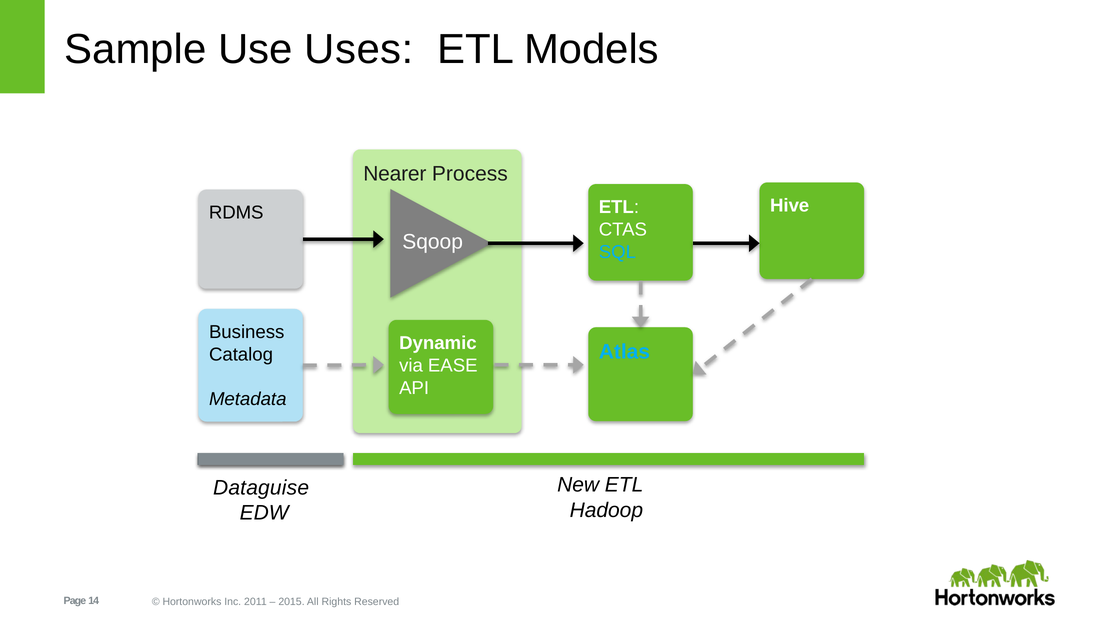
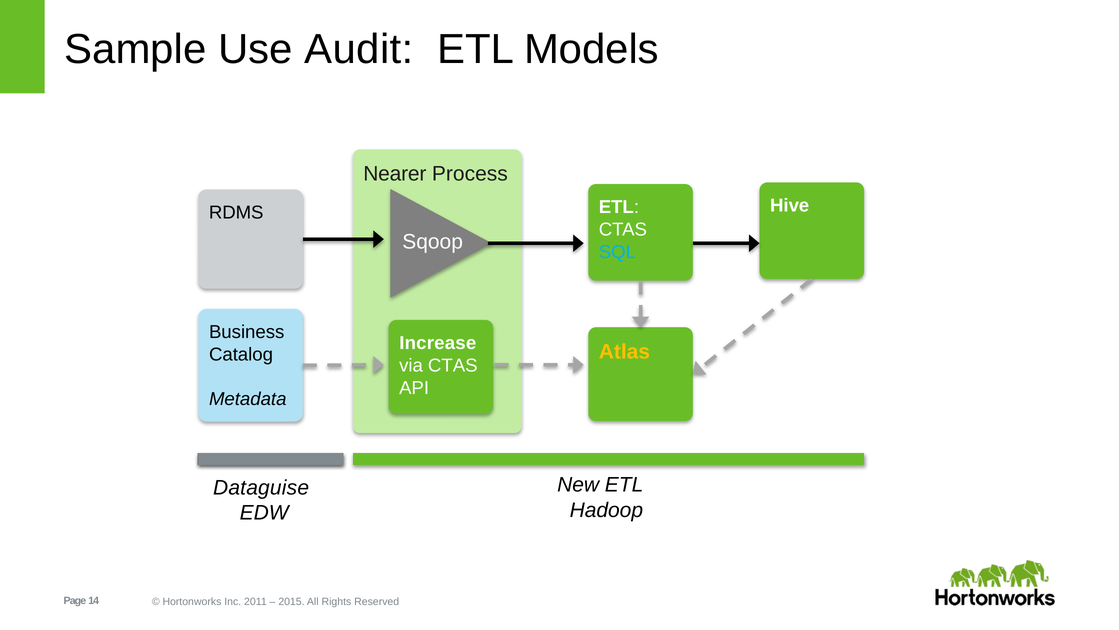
Uses: Uses -> Audit
Dynamic: Dynamic -> Increase
Atlas colour: light blue -> yellow
via EASE: EASE -> CTAS
